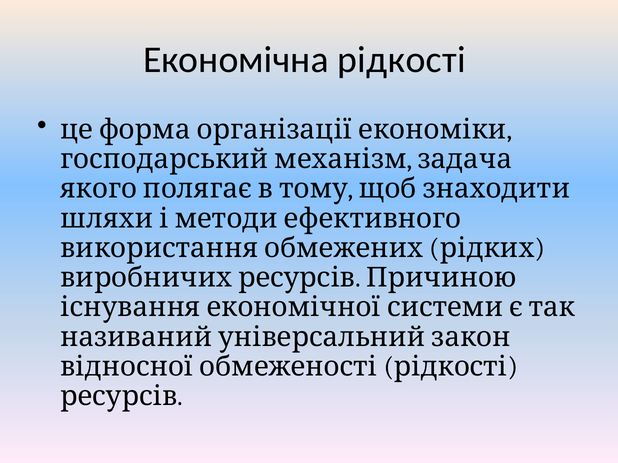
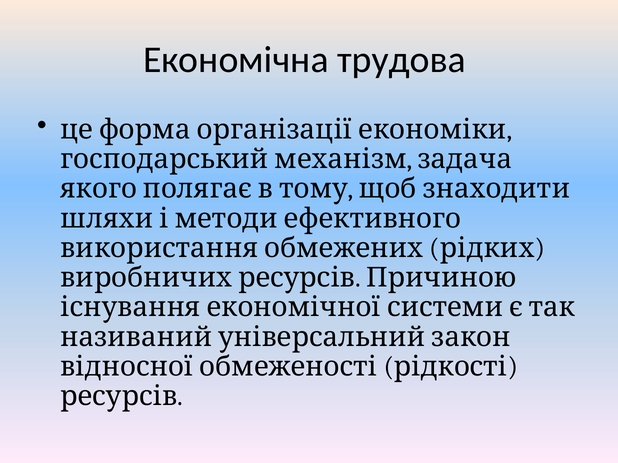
Економічна рідкості: рідкості -> трудова
